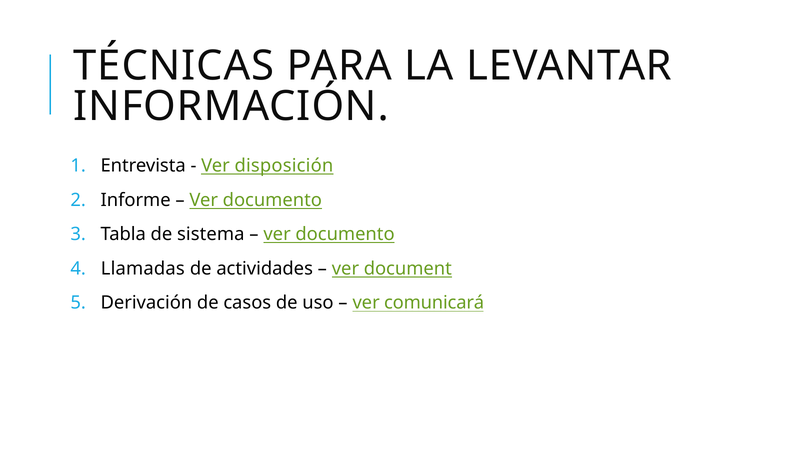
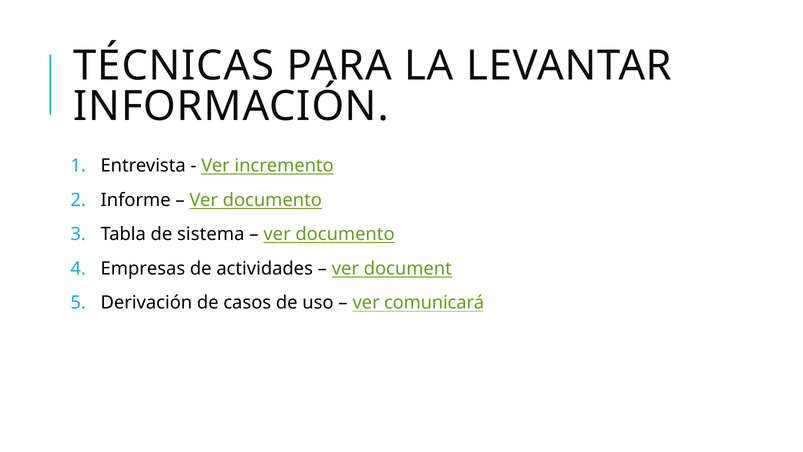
disposición: disposición -> incremento
Llamadas: Llamadas -> Empresas
